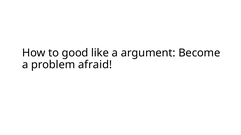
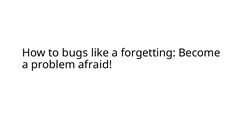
good: good -> bugs
argument: argument -> forgetting
